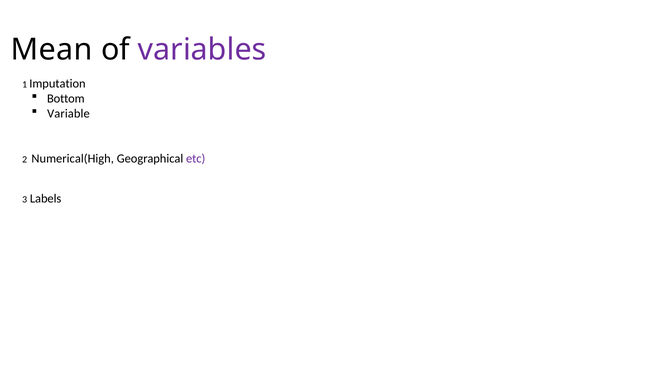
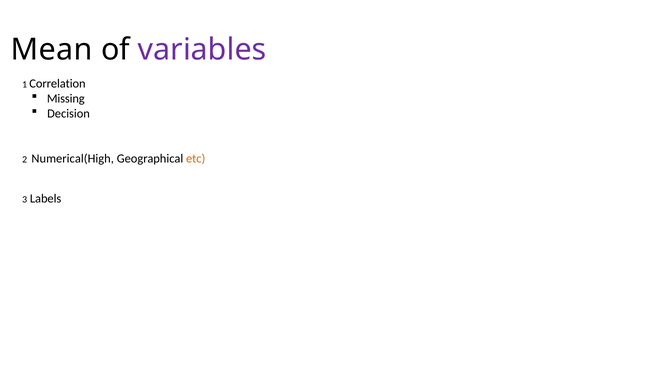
Imputation: Imputation -> Correlation
Bottom: Bottom -> Missing
Variable: Variable -> Decision
etc colour: purple -> orange
